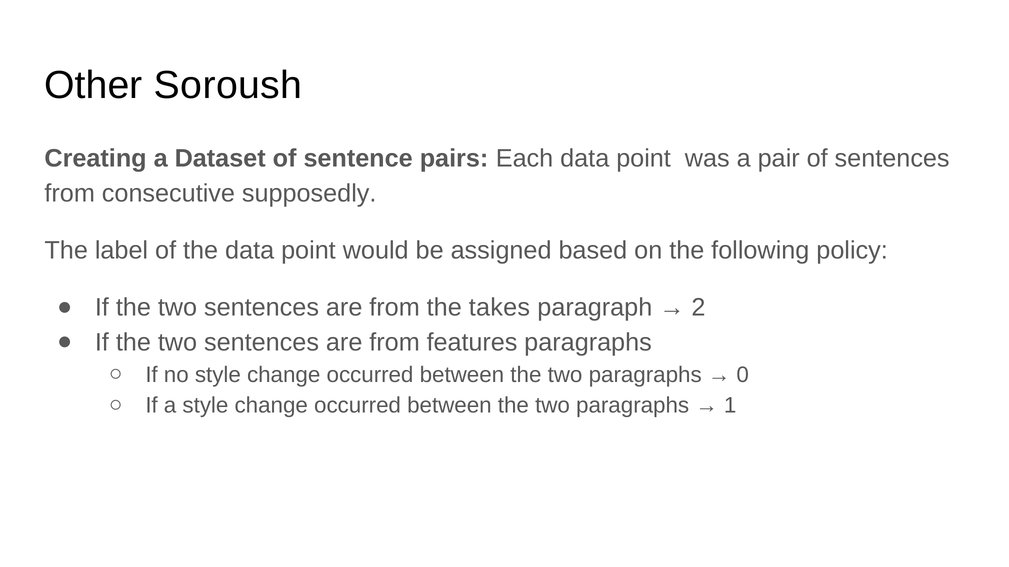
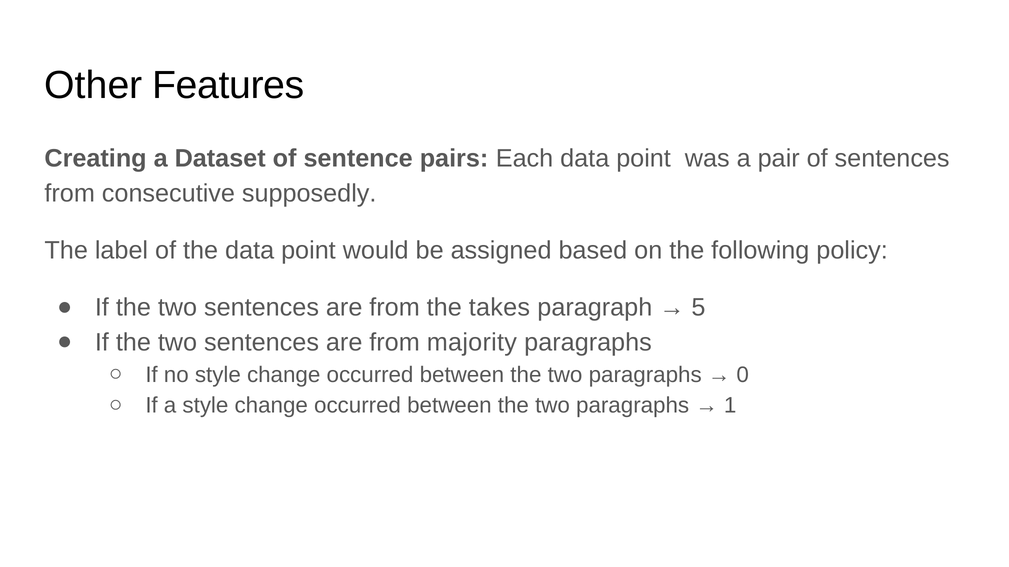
Soroush: Soroush -> Features
2: 2 -> 5
features: features -> majority
